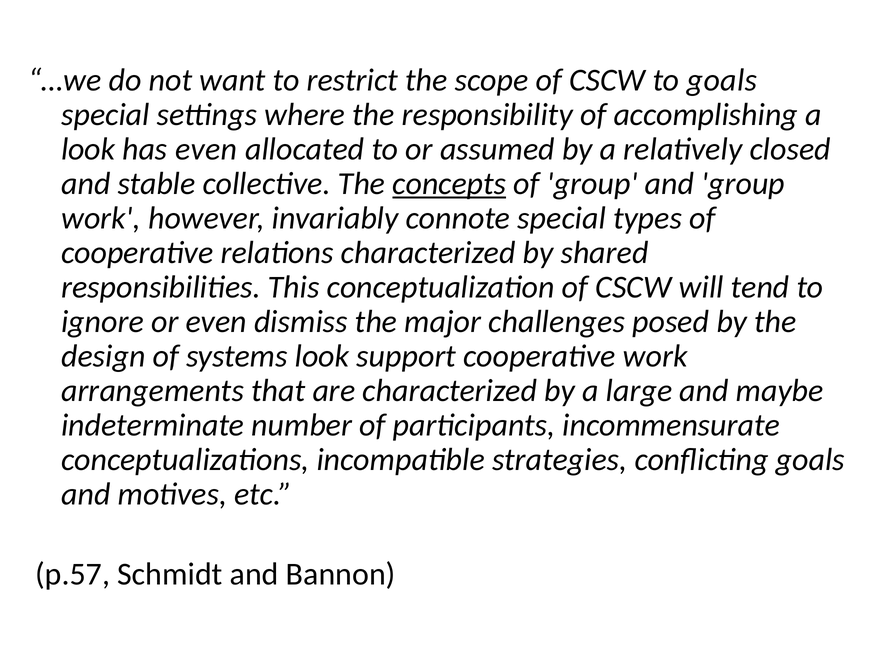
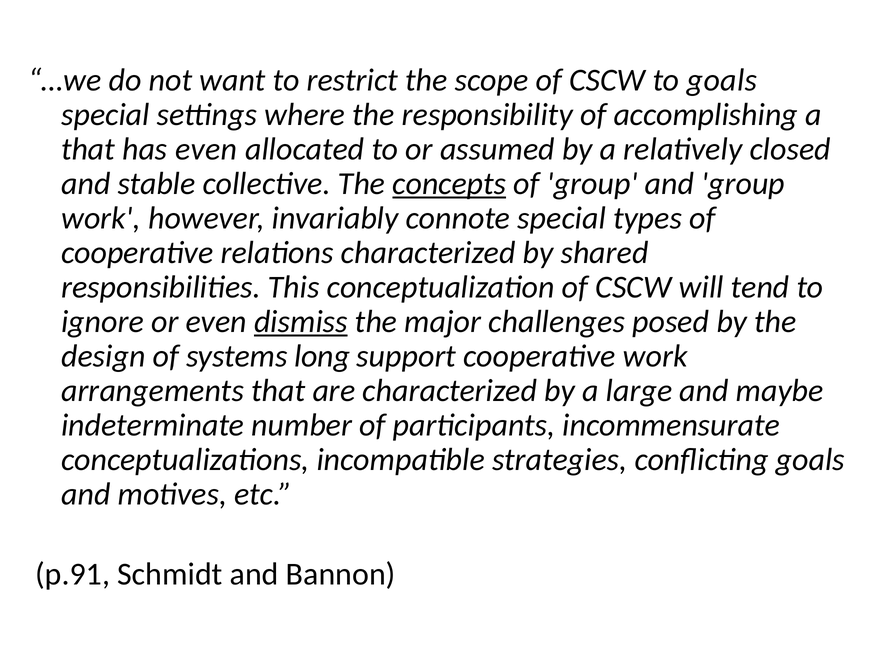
look at (88, 149): look -> that
dismiss underline: none -> present
systems look: look -> long
p.57: p.57 -> p.91
